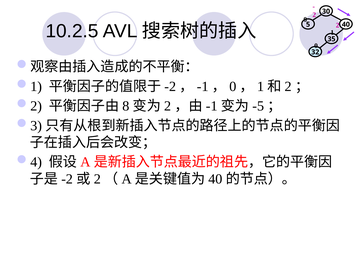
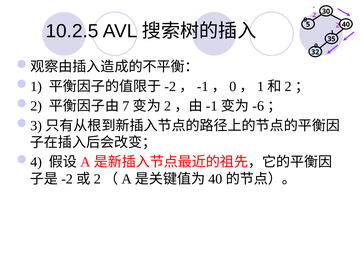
8: 8 -> 7
-5: -5 -> -6
